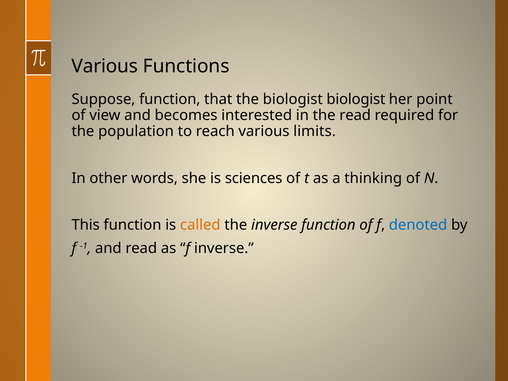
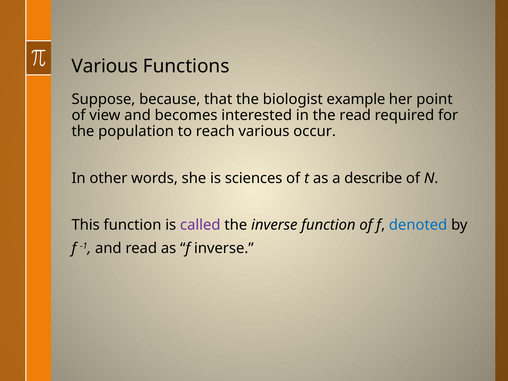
Suppose function: function -> because
biologist biologist: biologist -> example
limits: limits -> occur
thinking: thinking -> describe
called colour: orange -> purple
